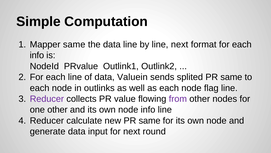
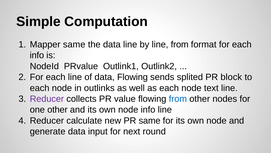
line next: next -> from
data Valuein: Valuein -> Flowing
splited PR same: same -> block
flag: flag -> text
from at (178, 99) colour: purple -> blue
